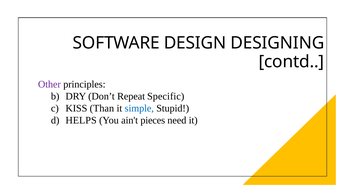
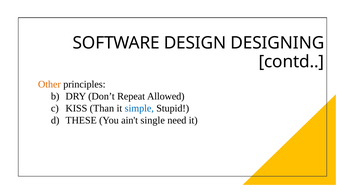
Other colour: purple -> orange
Specific: Specific -> Allowed
HELPS: HELPS -> THESE
pieces: pieces -> single
